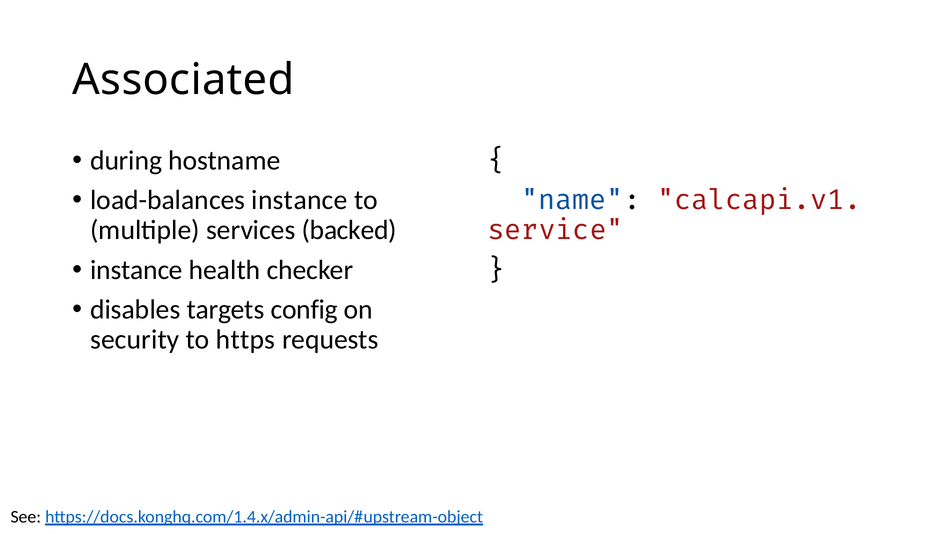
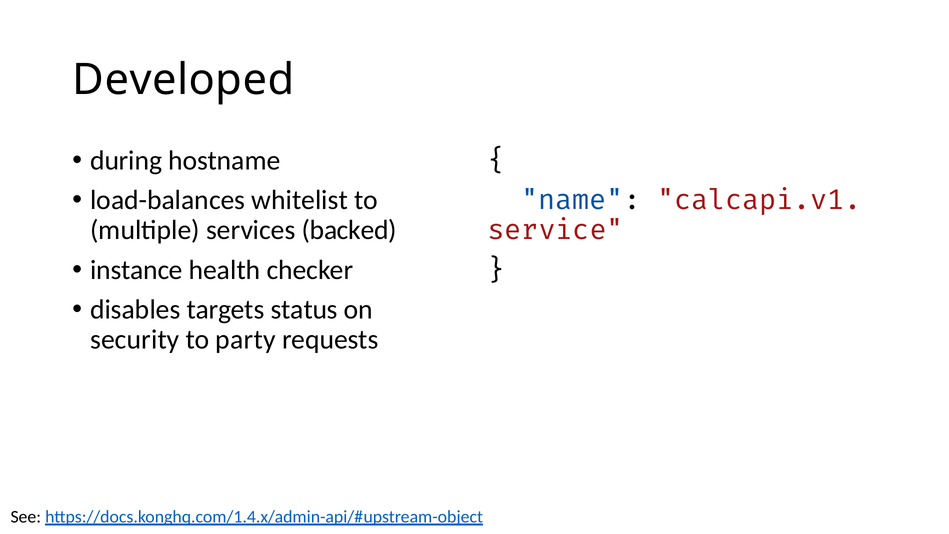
Associated: Associated -> Developed
load-balances instance: instance -> whitelist
config: config -> status
https: https -> party
